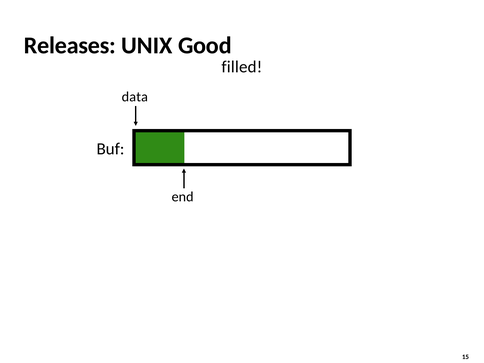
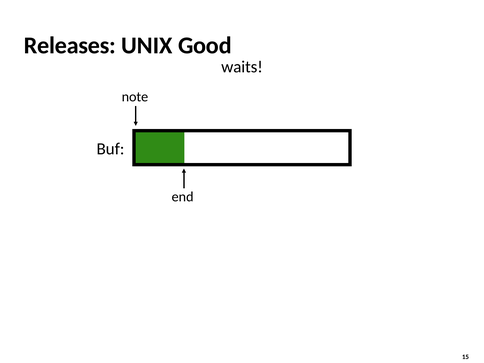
filled: filled -> waits
data: data -> note
